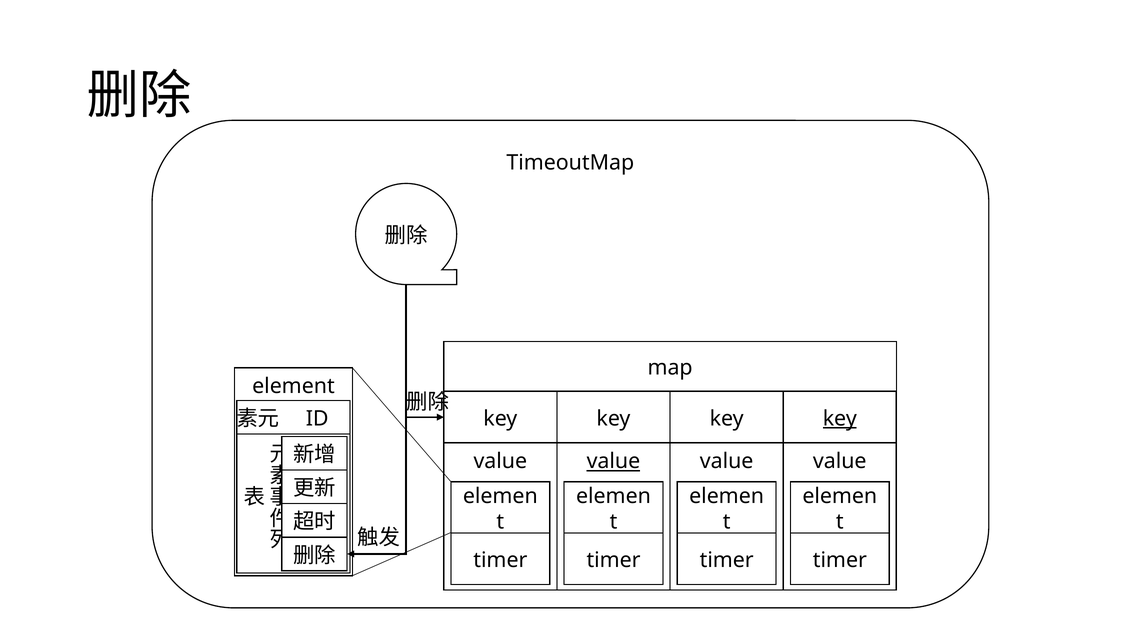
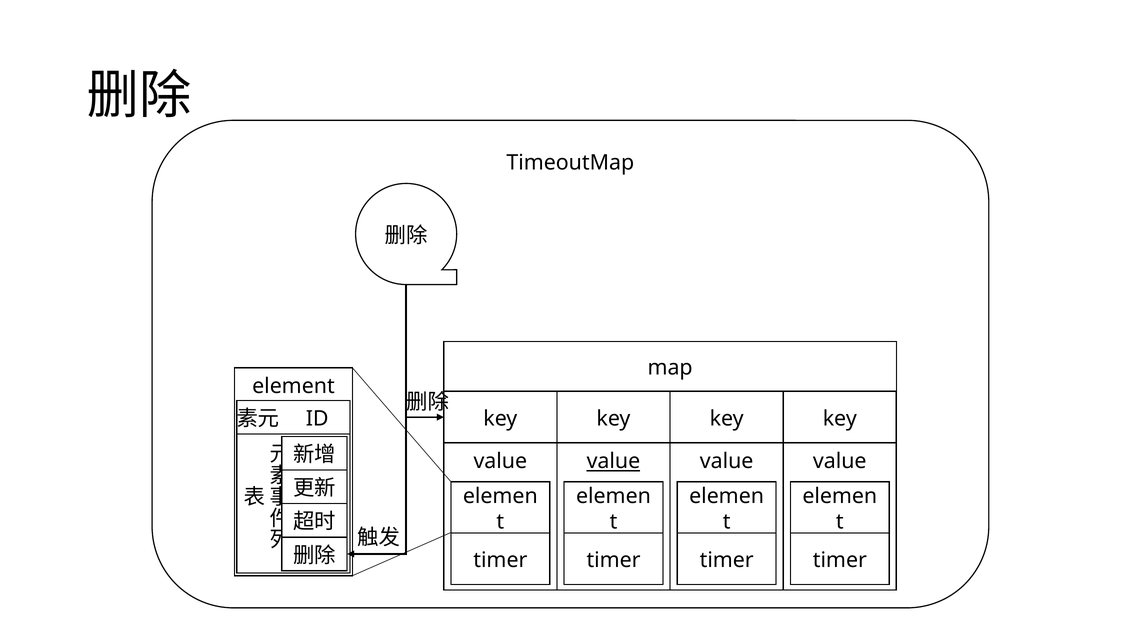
key at (840, 419) underline: present -> none
